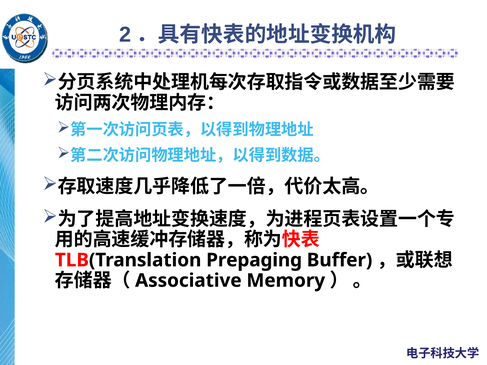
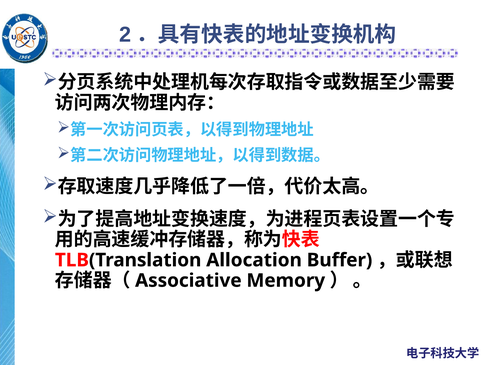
Prepaging: Prepaging -> Allocation
